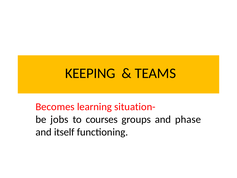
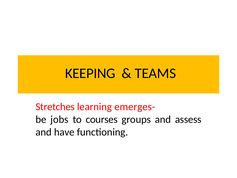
Becomes: Becomes -> Stretches
situation-: situation- -> emerges-
phase: phase -> assess
itself: itself -> have
